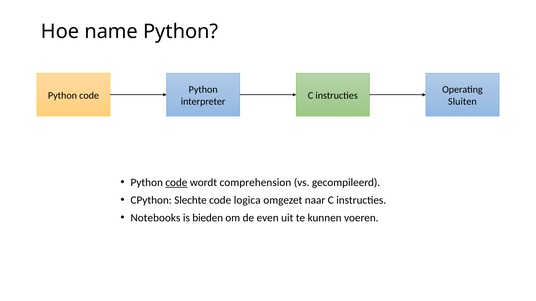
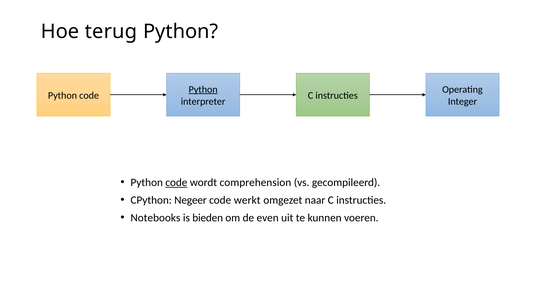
name: name -> terug
Python at (203, 90) underline: none -> present
Sluiten: Sluiten -> Integer
Slechte: Slechte -> Negeer
logica: logica -> werkt
